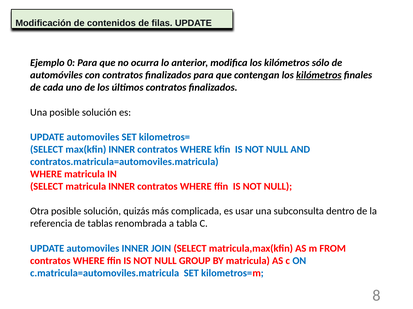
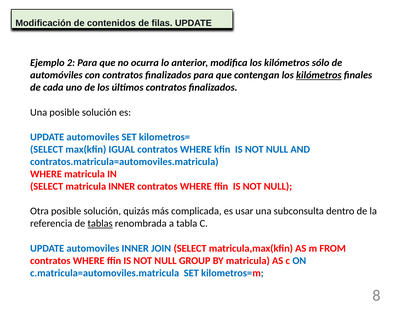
0: 0 -> 2
max(kfin INNER: INNER -> IGUAL
tablas underline: none -> present
